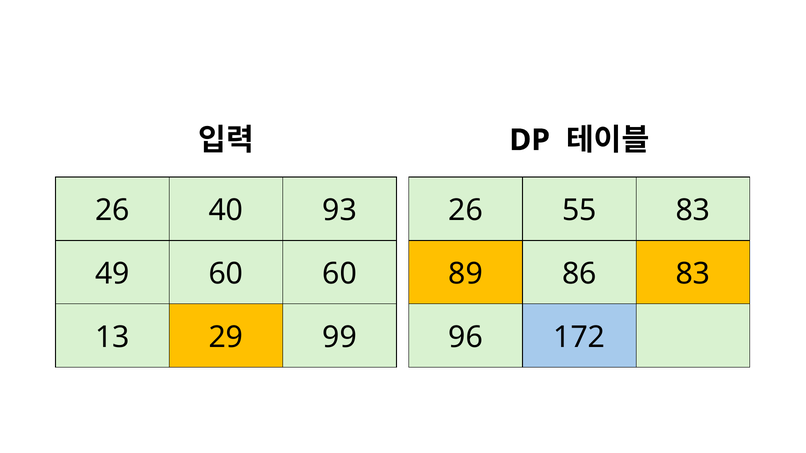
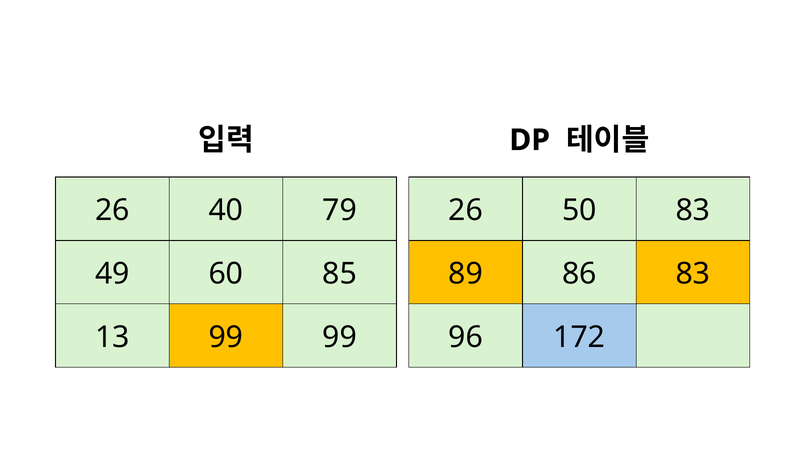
93: 93 -> 79
55: 55 -> 50
60 60: 60 -> 85
13 29: 29 -> 99
